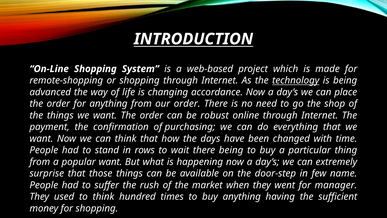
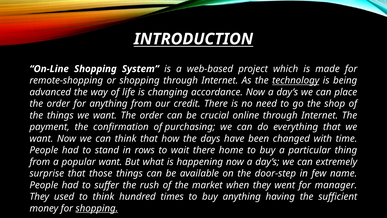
our order: order -> credit
robust: robust -> crucial
there being: being -> home
shopping at (97, 208) underline: none -> present
